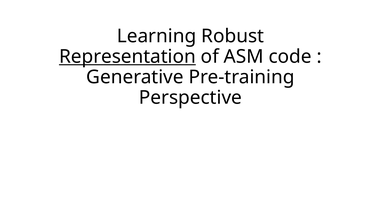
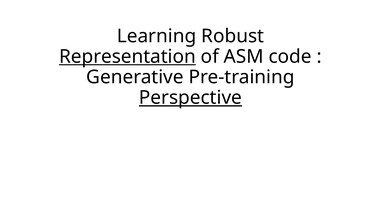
Perspective underline: none -> present
